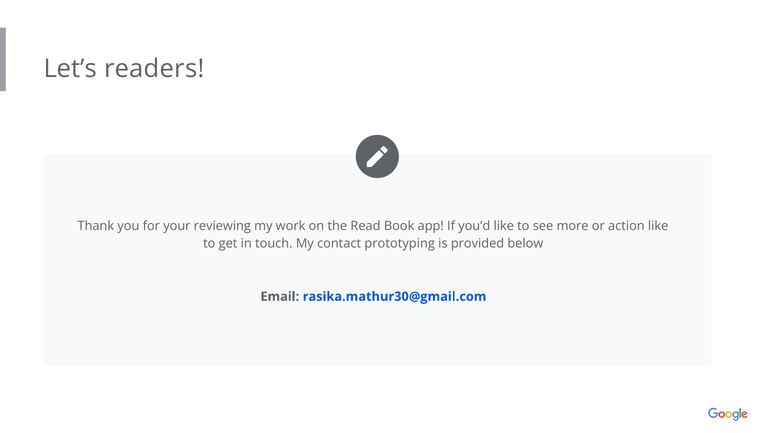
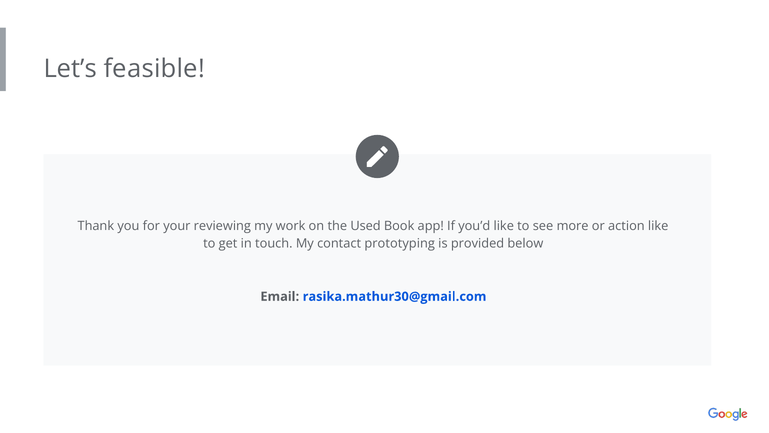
readers: readers -> feasible
Read: Read -> Used
